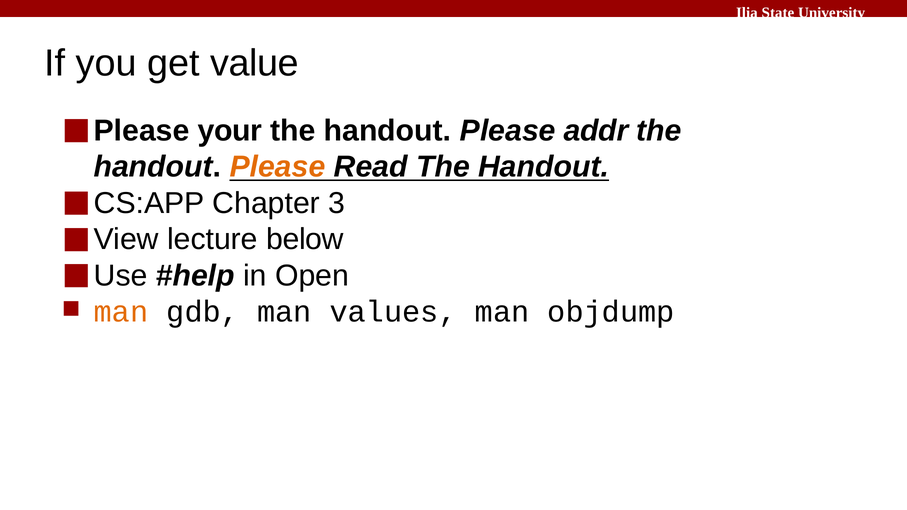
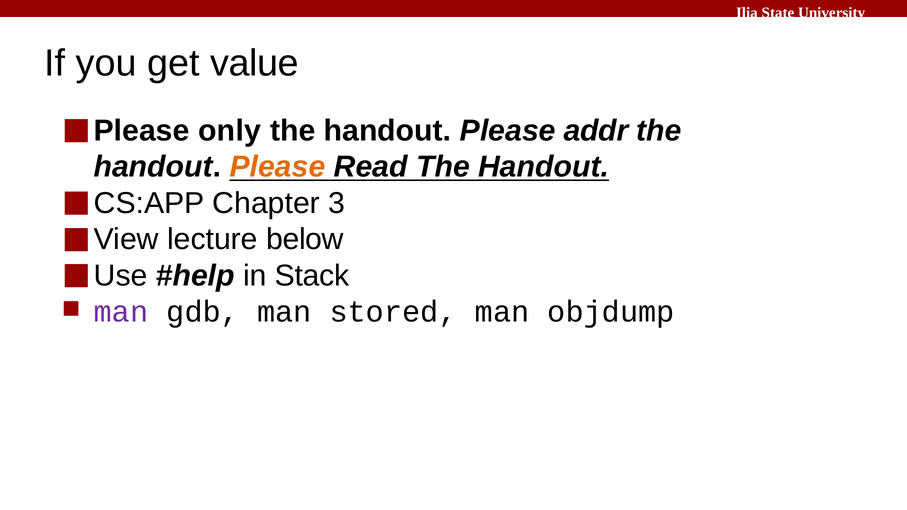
your: your -> only
Open: Open -> Stack
man at (121, 312) colour: orange -> purple
values: values -> stored
